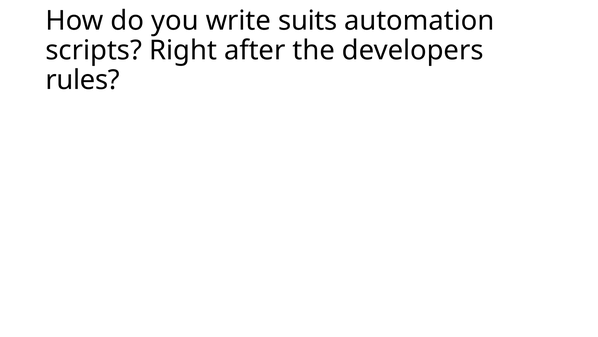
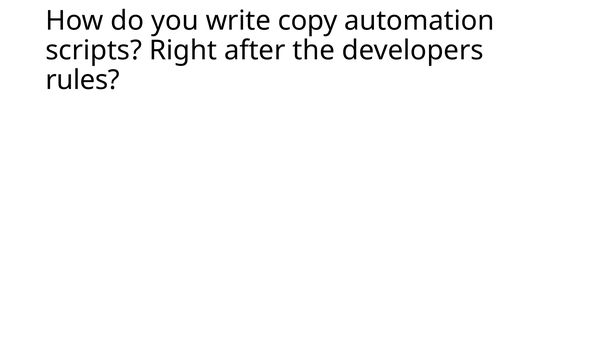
suits: suits -> copy
